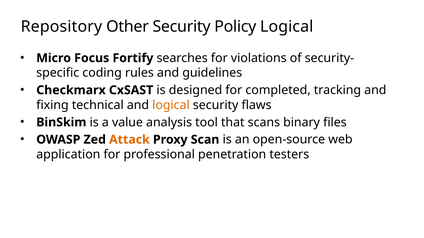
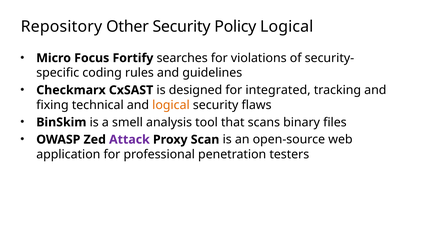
completed: completed -> integrated
value: value -> smell
Attack colour: orange -> purple
